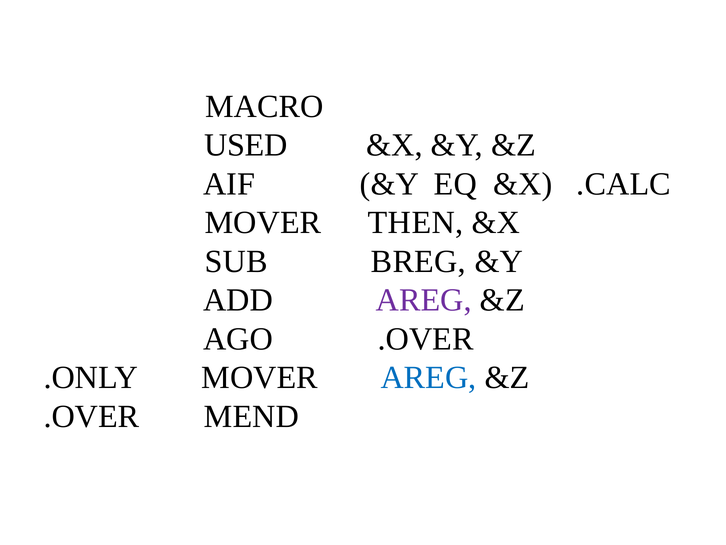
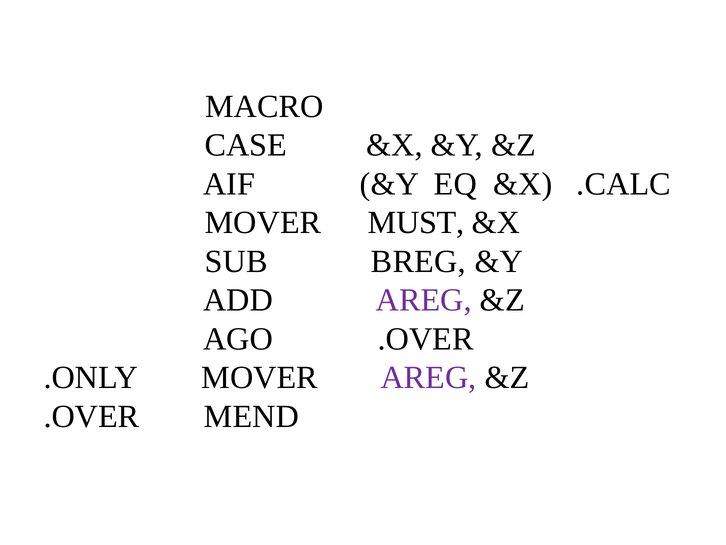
USED: USED -> CASE
THEN: THEN -> MUST
AREG at (429, 377) colour: blue -> purple
